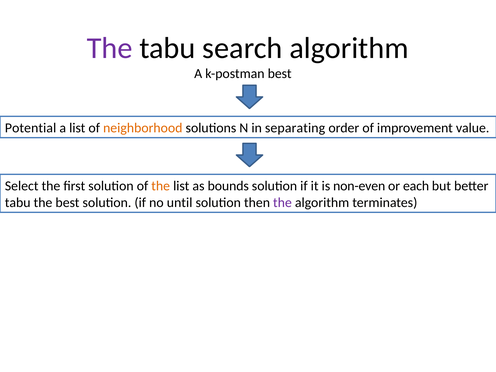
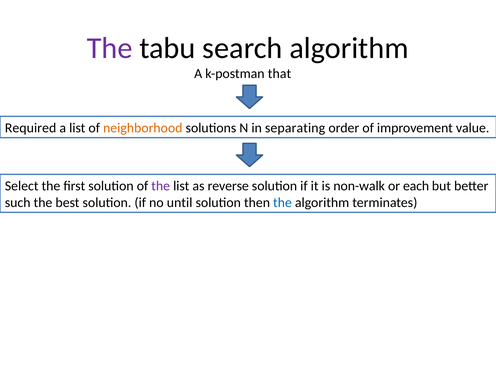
k-postman best: best -> that
Potential: Potential -> Required
the at (161, 186) colour: orange -> purple
bounds: bounds -> reverse
non-even: non-even -> non-walk
tabu at (18, 203): tabu -> such
the at (282, 203) colour: purple -> blue
